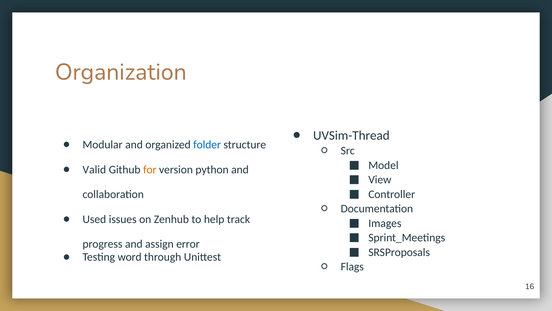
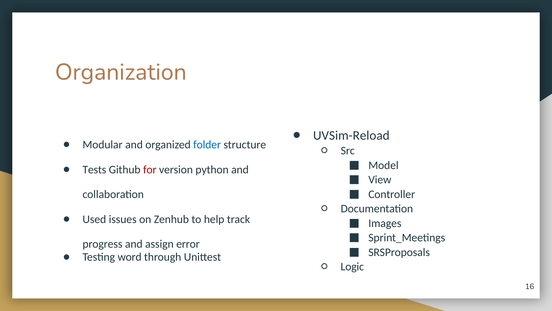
UVSim-Thread: UVSim-Thread -> UVSim-Reload
Valid: Valid -> Tests
for colour: orange -> red
Flags: Flags -> Logic
